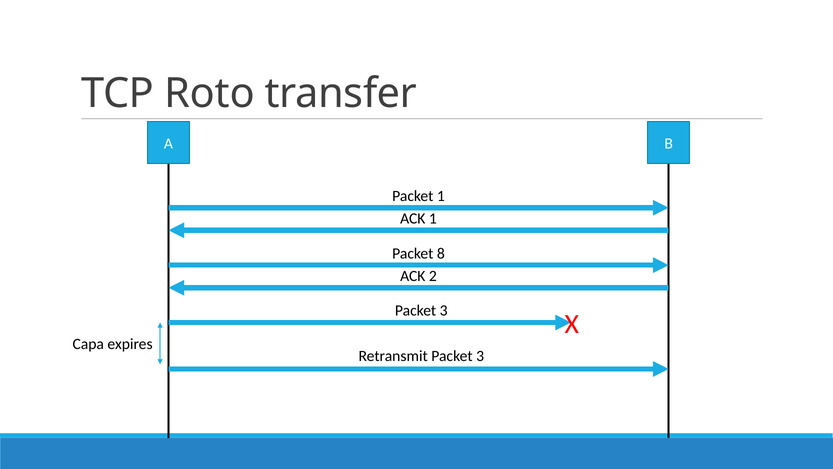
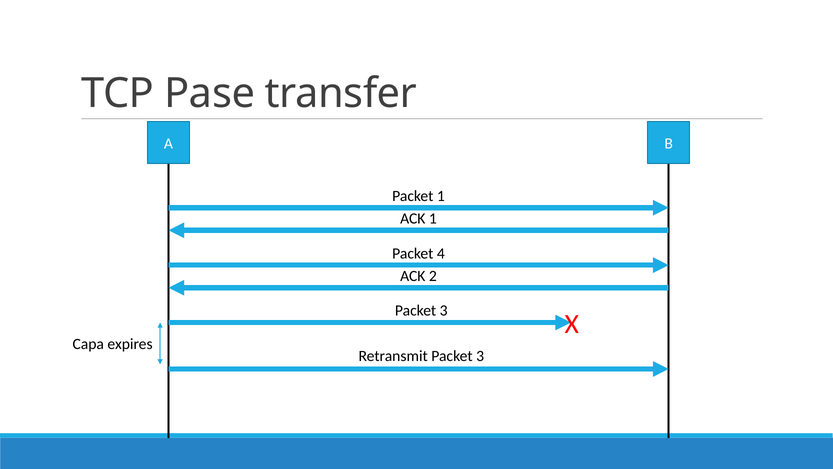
Roto: Roto -> Pase
8: 8 -> 4
